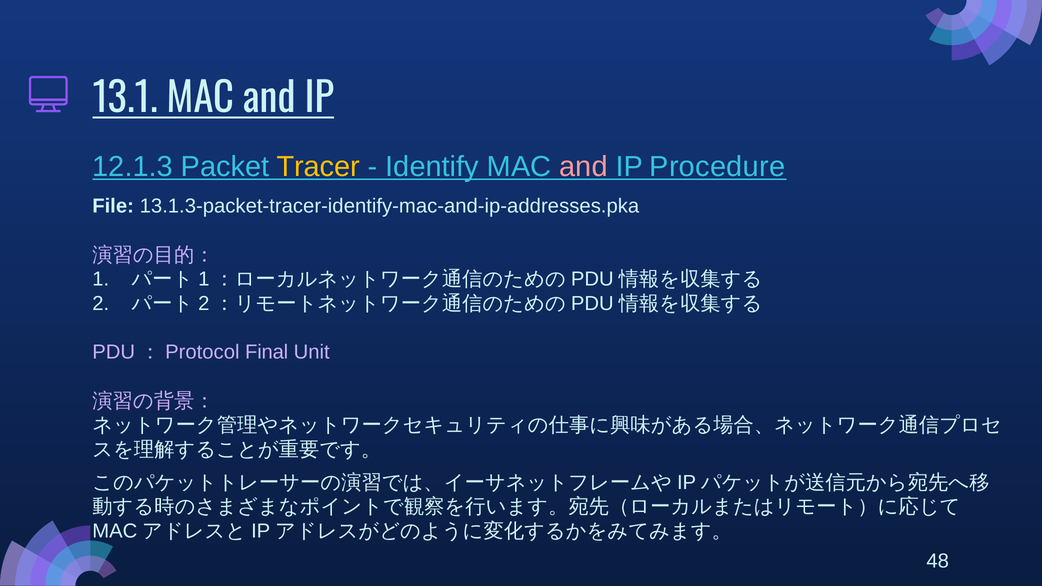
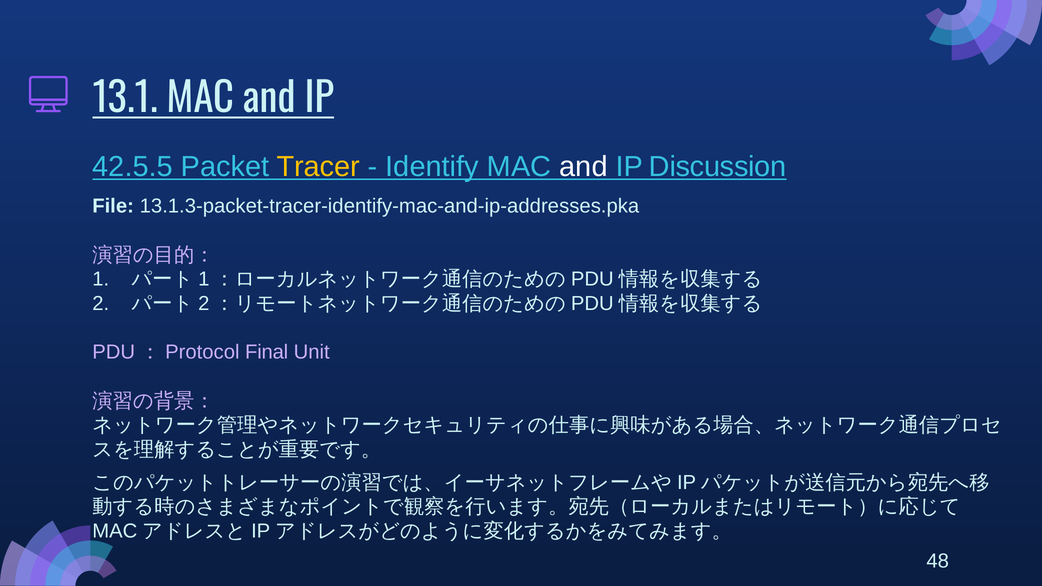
12.1.3: 12.1.3 -> 42.5.5
and at (583, 167) colour: pink -> white
Procedure: Procedure -> Discussion
